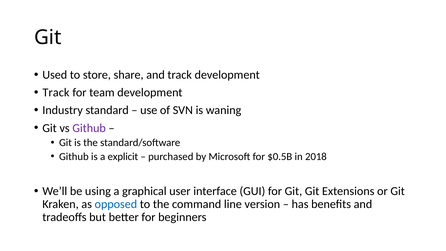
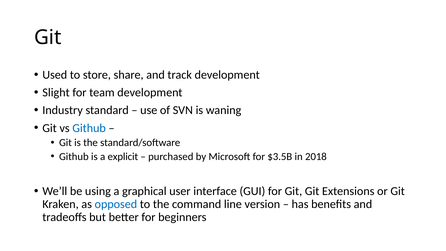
Track at (56, 93): Track -> Slight
Github at (89, 128) colour: purple -> blue
$0.5B: $0.5B -> $3.5B
